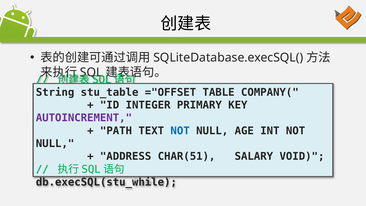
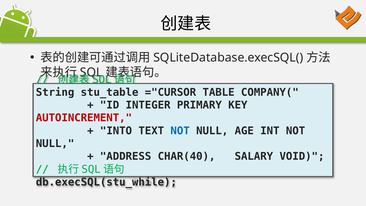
="OFFSET: ="OFFSET -> ="CURSOR
AUTOINCREMENT colour: purple -> red
PATH: PATH -> INTO
CHAR(51: CHAR(51 -> CHAR(40
